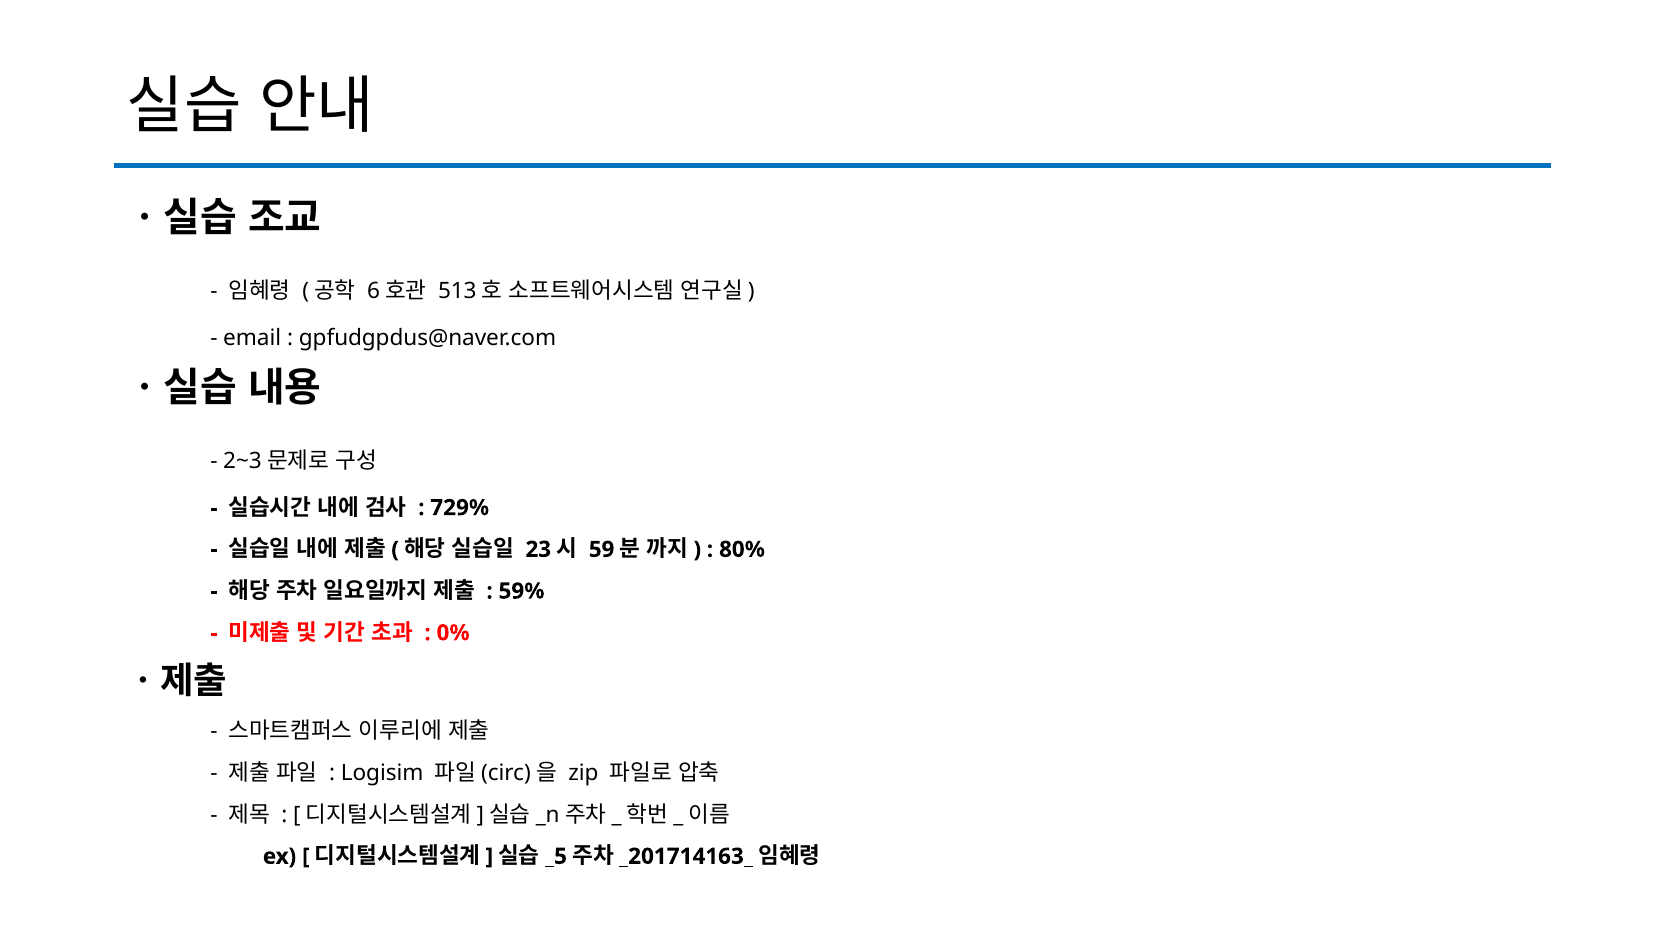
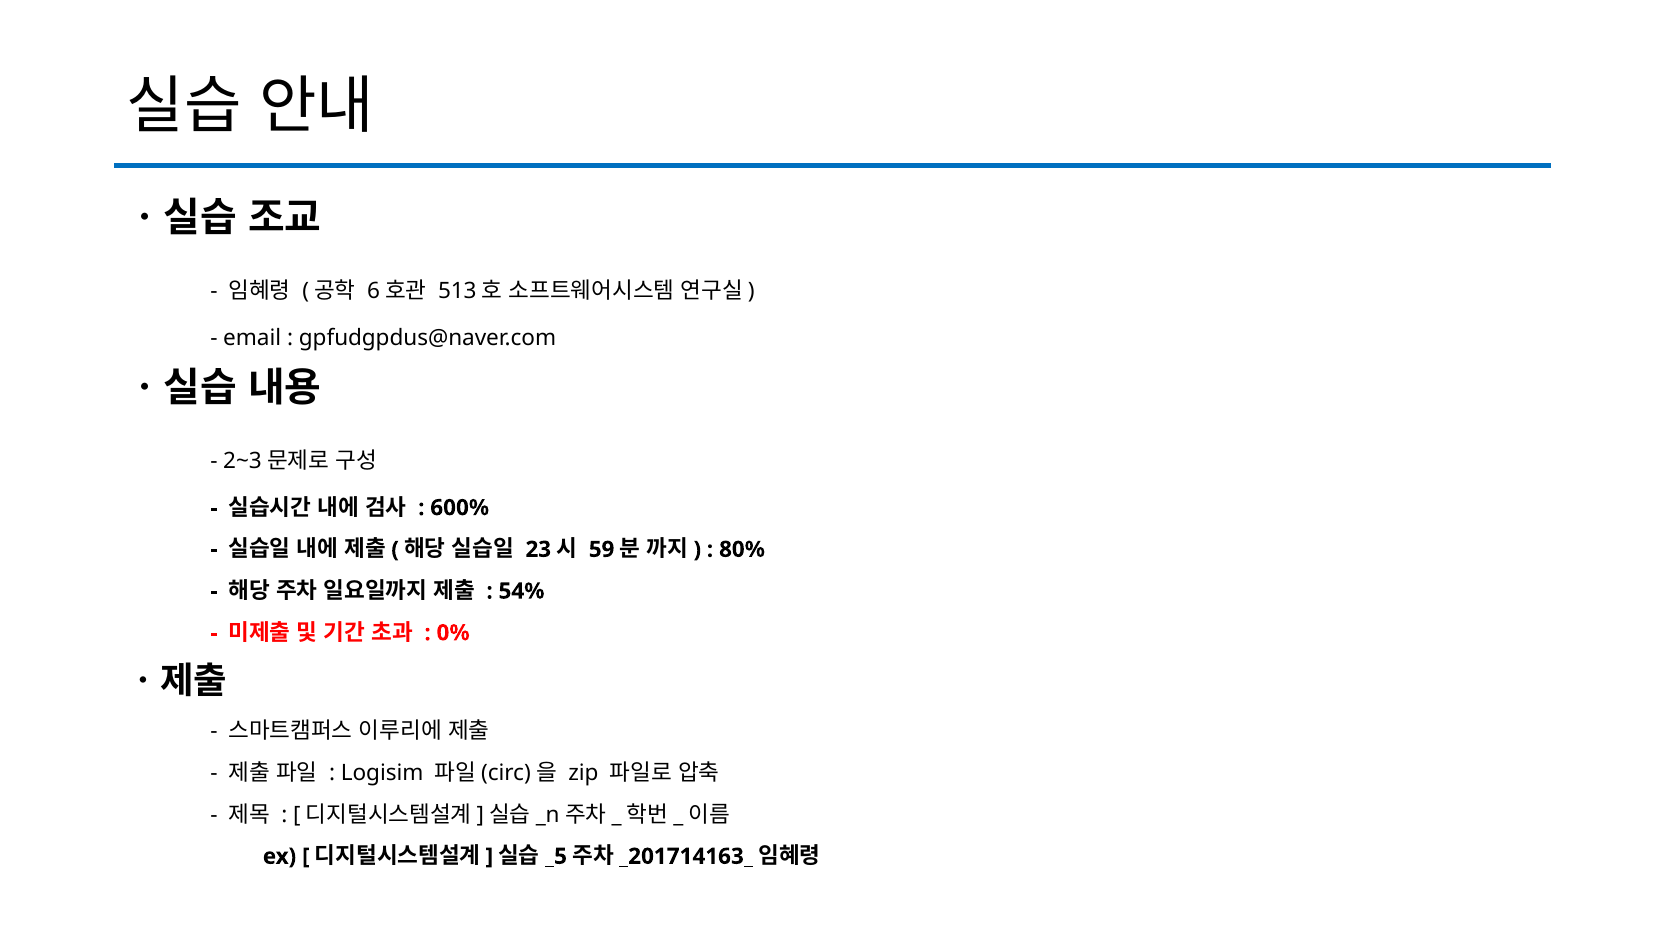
729%: 729% -> 600%
59%: 59% -> 54%
